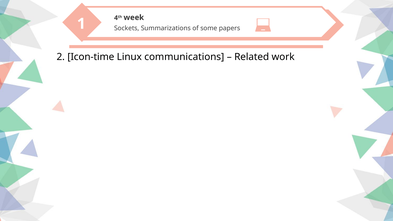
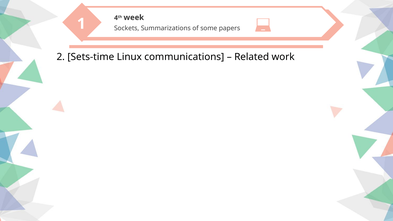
Icon-time: Icon-time -> Sets-time
